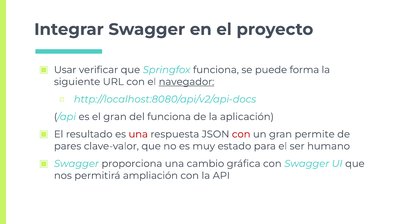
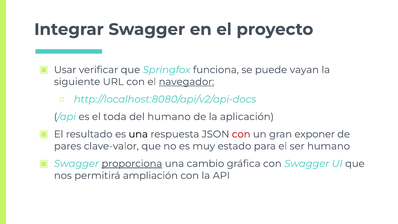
forma: forma -> vayan
el gran: gran -> toda
del funciona: funciona -> humano
una at (138, 134) colour: red -> black
permite: permite -> exponer
proporciona underline: none -> present
